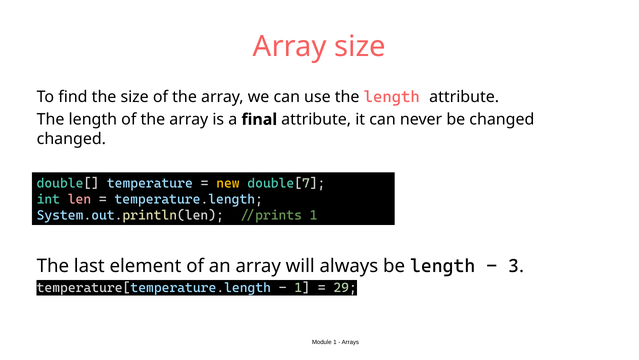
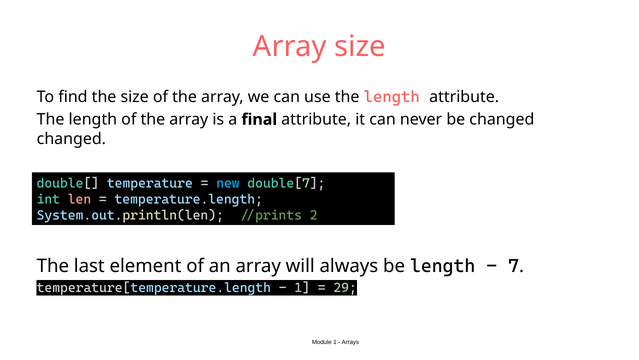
new colour: yellow -> light blue
//prints 1: 1 -> 2
3: 3 -> 7
